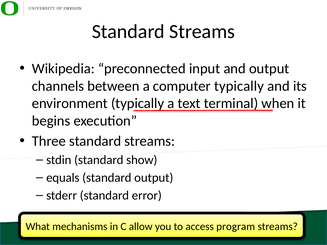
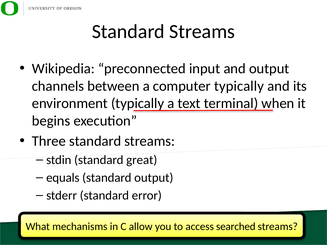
show: show -> great
program: program -> searched
